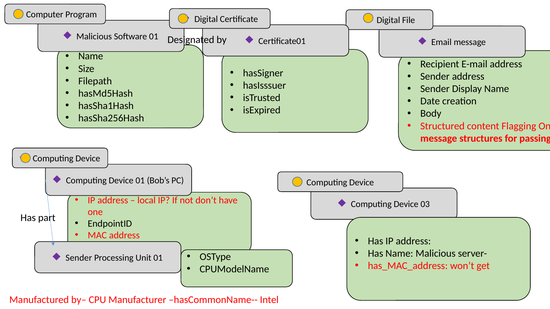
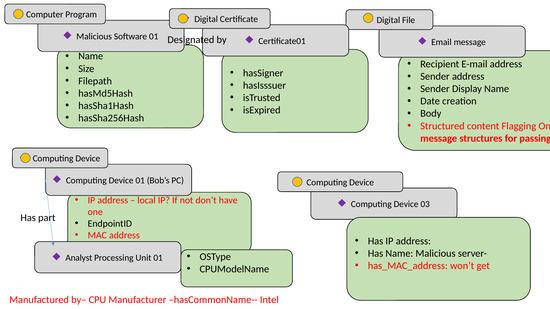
Sender at (79, 258): Sender -> Analyst
